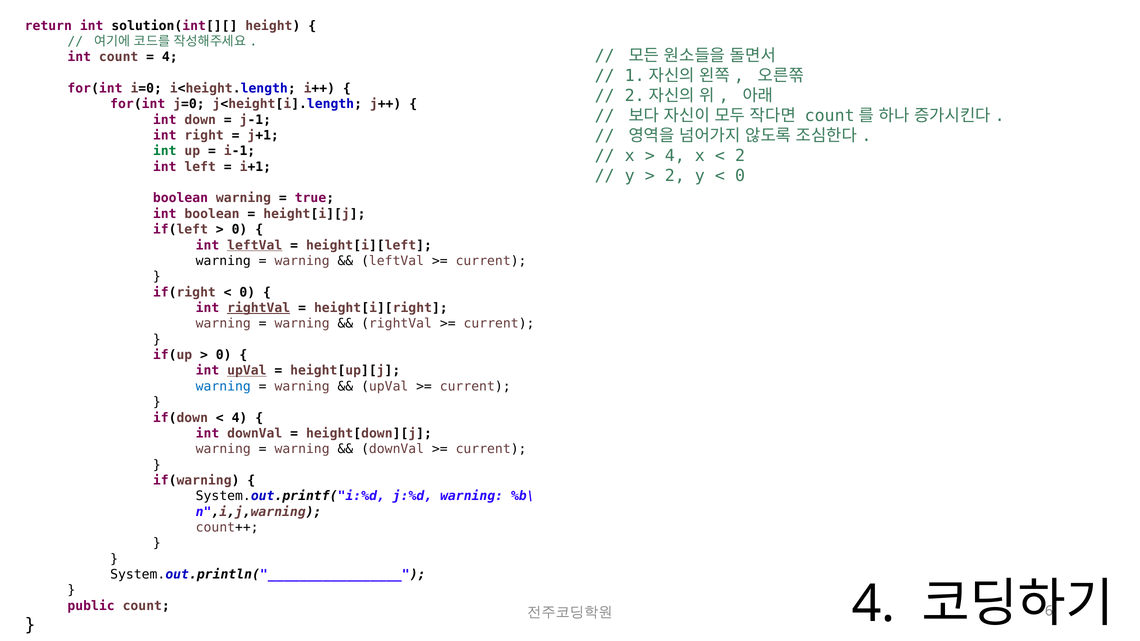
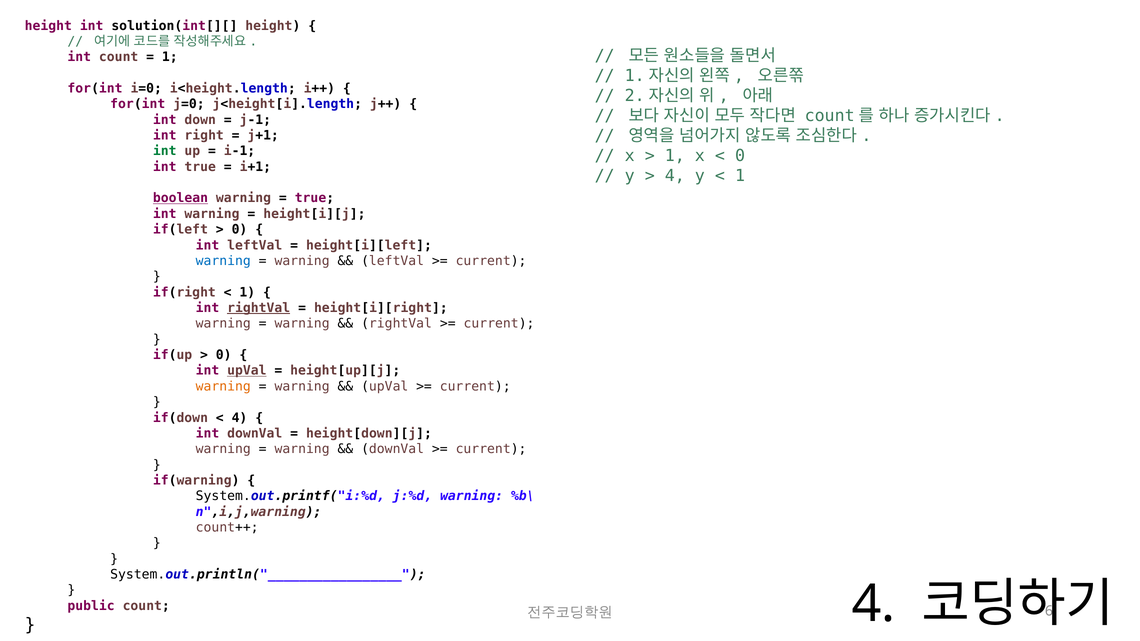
return at (48, 26): return -> height
4 at (170, 57): 4 -> 1
4 at (675, 156): 4 -> 1
2 at (740, 156): 2 -> 0
int left: left -> true
2 at (675, 176): 2 -> 4
0 at (740, 176): 0 -> 1
boolean at (181, 198) underline: none -> present
int boolean: boolean -> warning
leftVal at (255, 245) underline: present -> none
warning at (223, 261) colour: black -> blue
0 at (247, 292): 0 -> 1
warning at (223, 386) colour: blue -> orange
